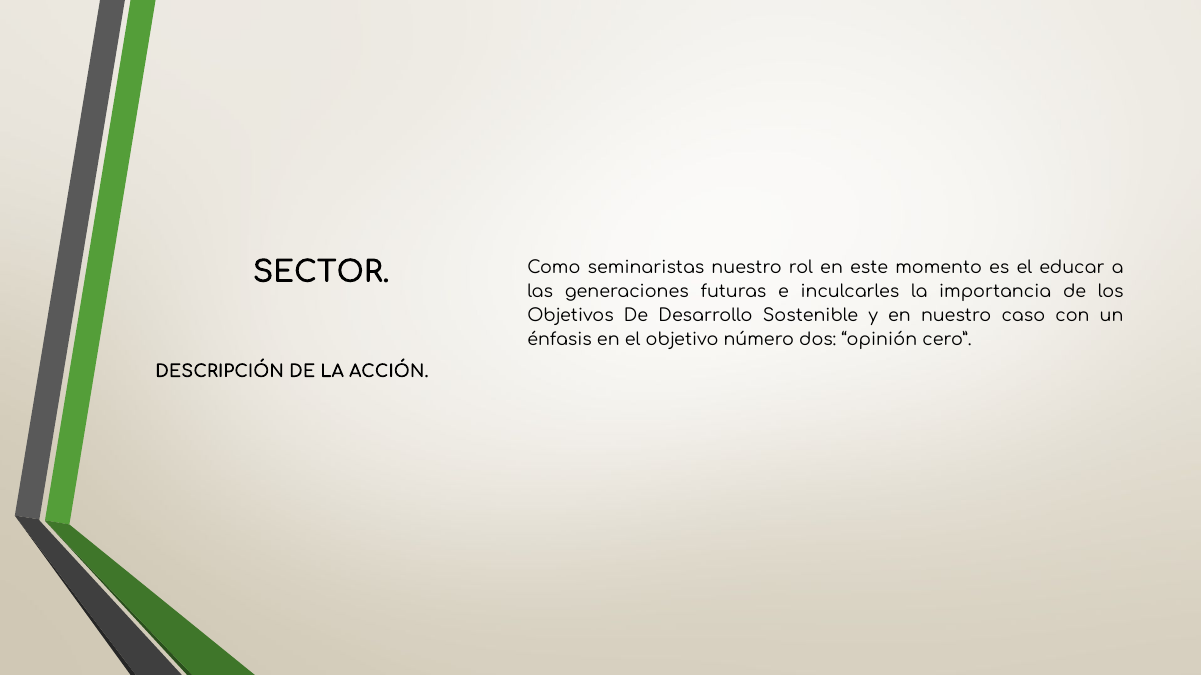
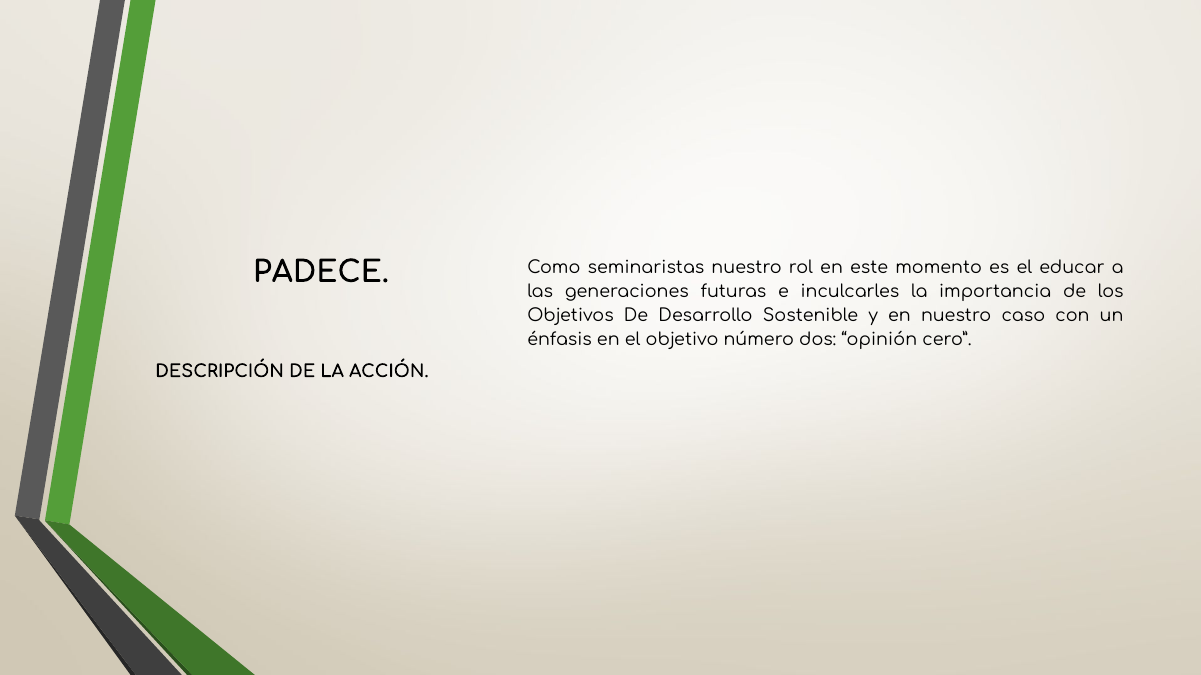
SECTOR: SECTOR -> PADECE
